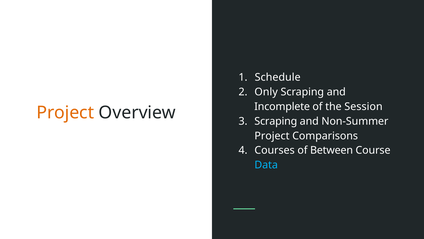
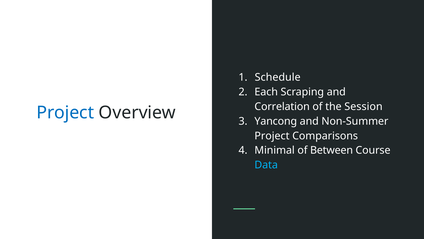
Only: Only -> Each
Incomplete: Incomplete -> Correlation
Project at (65, 112) colour: orange -> blue
Scraping at (276, 121): Scraping -> Yancong
Courses: Courses -> Minimal
